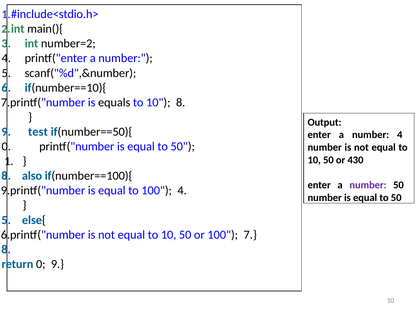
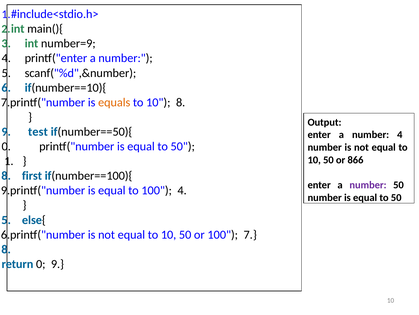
number=2: number=2 -> number=9
equals colour: black -> orange
430: 430 -> 866
also: also -> first
